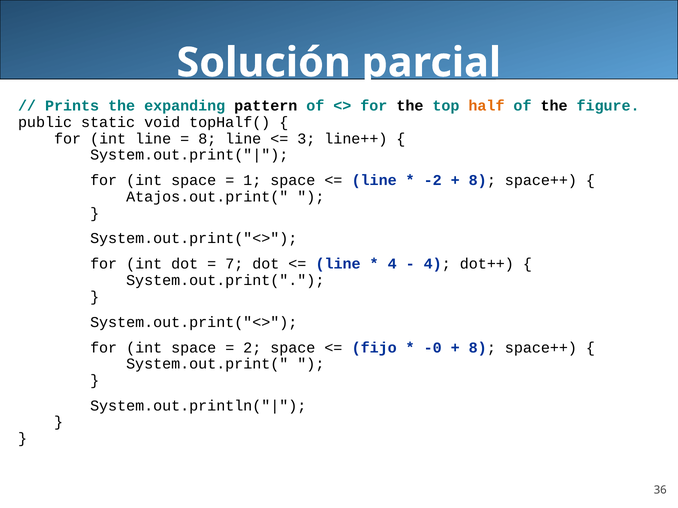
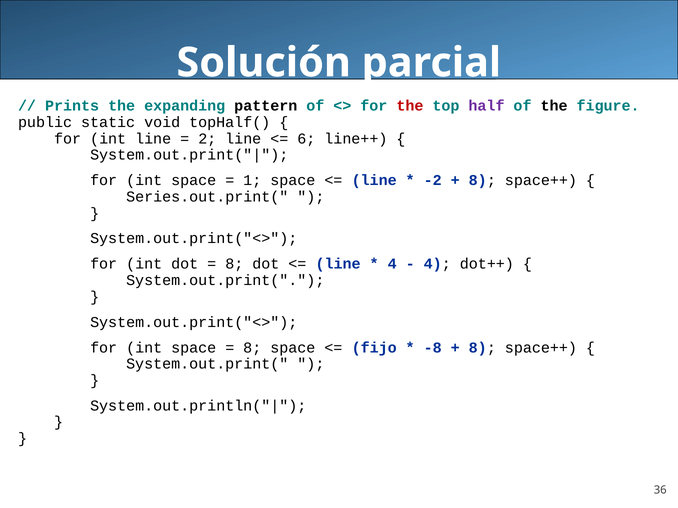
the at (410, 106) colour: black -> red
half colour: orange -> purple
8 at (207, 139): 8 -> 2
3: 3 -> 6
Atajos.out.print(: Atajos.out.print( -> Series.out.print(
7 at (234, 264): 7 -> 8
2 at (252, 348): 2 -> 8
-0: -0 -> -8
